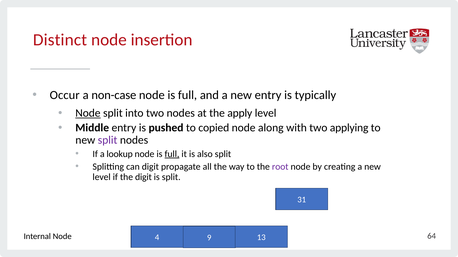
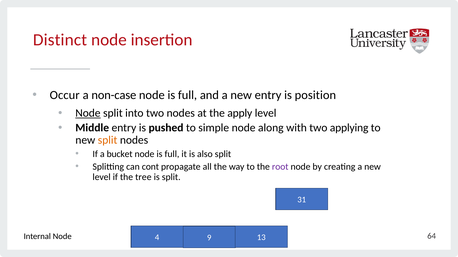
typically: typically -> position
copied: copied -> simple
split at (108, 141) colour: purple -> orange
lookup: lookup -> bucket
full at (172, 154) underline: present -> none
can digit: digit -> cont
the digit: digit -> tree
